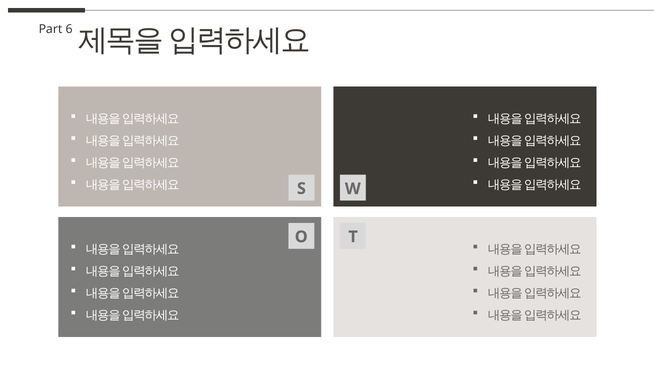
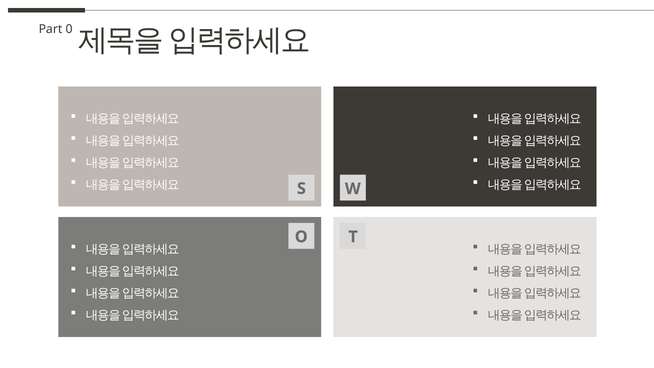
6: 6 -> 0
